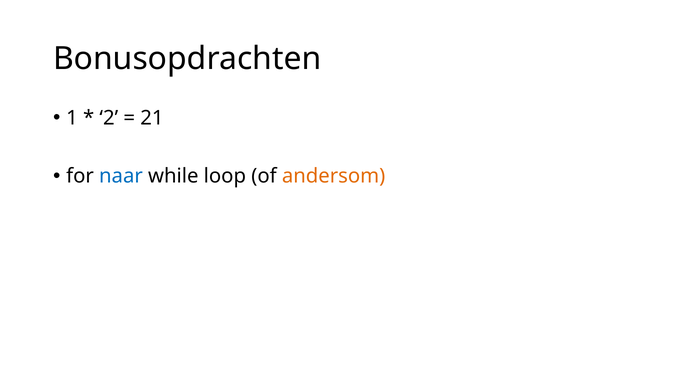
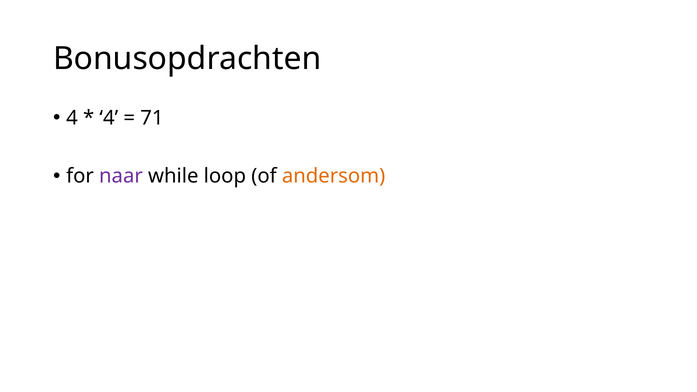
1 at (72, 118): 1 -> 4
2 at (109, 118): 2 -> 4
21: 21 -> 71
naar colour: blue -> purple
